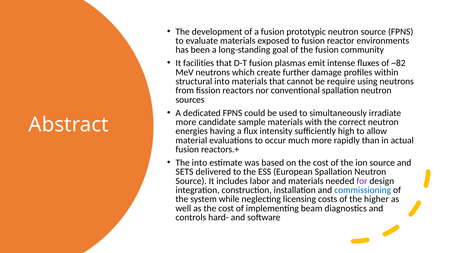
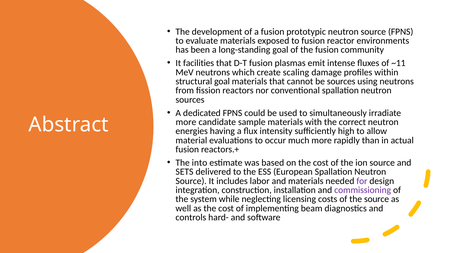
~82: ~82 -> ~11
further: further -> scaling
structural into: into -> goal
be require: require -> sources
commissioning colour: blue -> purple
the higher: higher -> source
